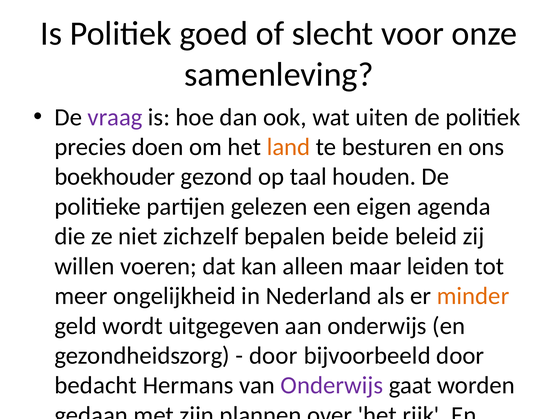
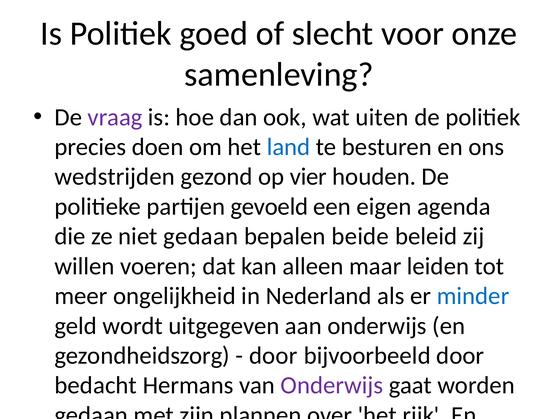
land colour: orange -> blue
boekhouder: boekhouder -> wedstrijden
taal: taal -> vier
gelezen: gelezen -> gevoeld
niet zichzelf: zichzelf -> gedaan
minder colour: orange -> blue
